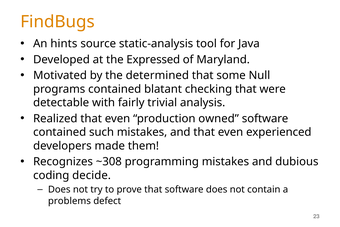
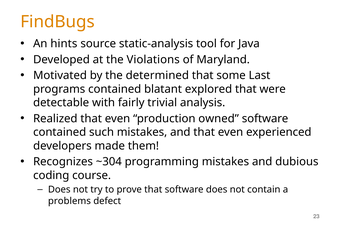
Expressed: Expressed -> Violations
Null: Null -> Last
checking: checking -> explored
~308: ~308 -> ~304
decide: decide -> course
